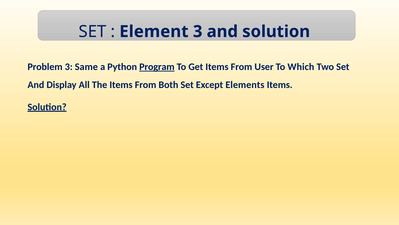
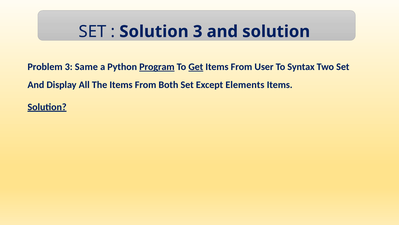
Element at (154, 31): Element -> Solution
Get underline: none -> present
Which: Which -> Syntax
